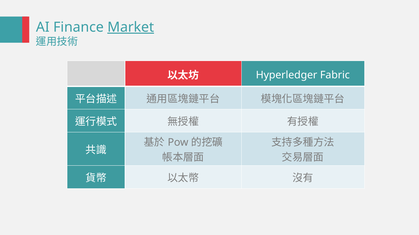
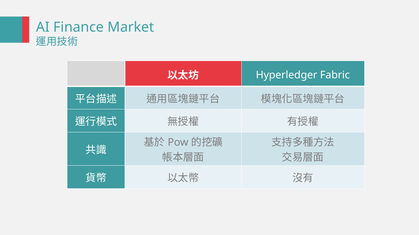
Market underline: present -> none
